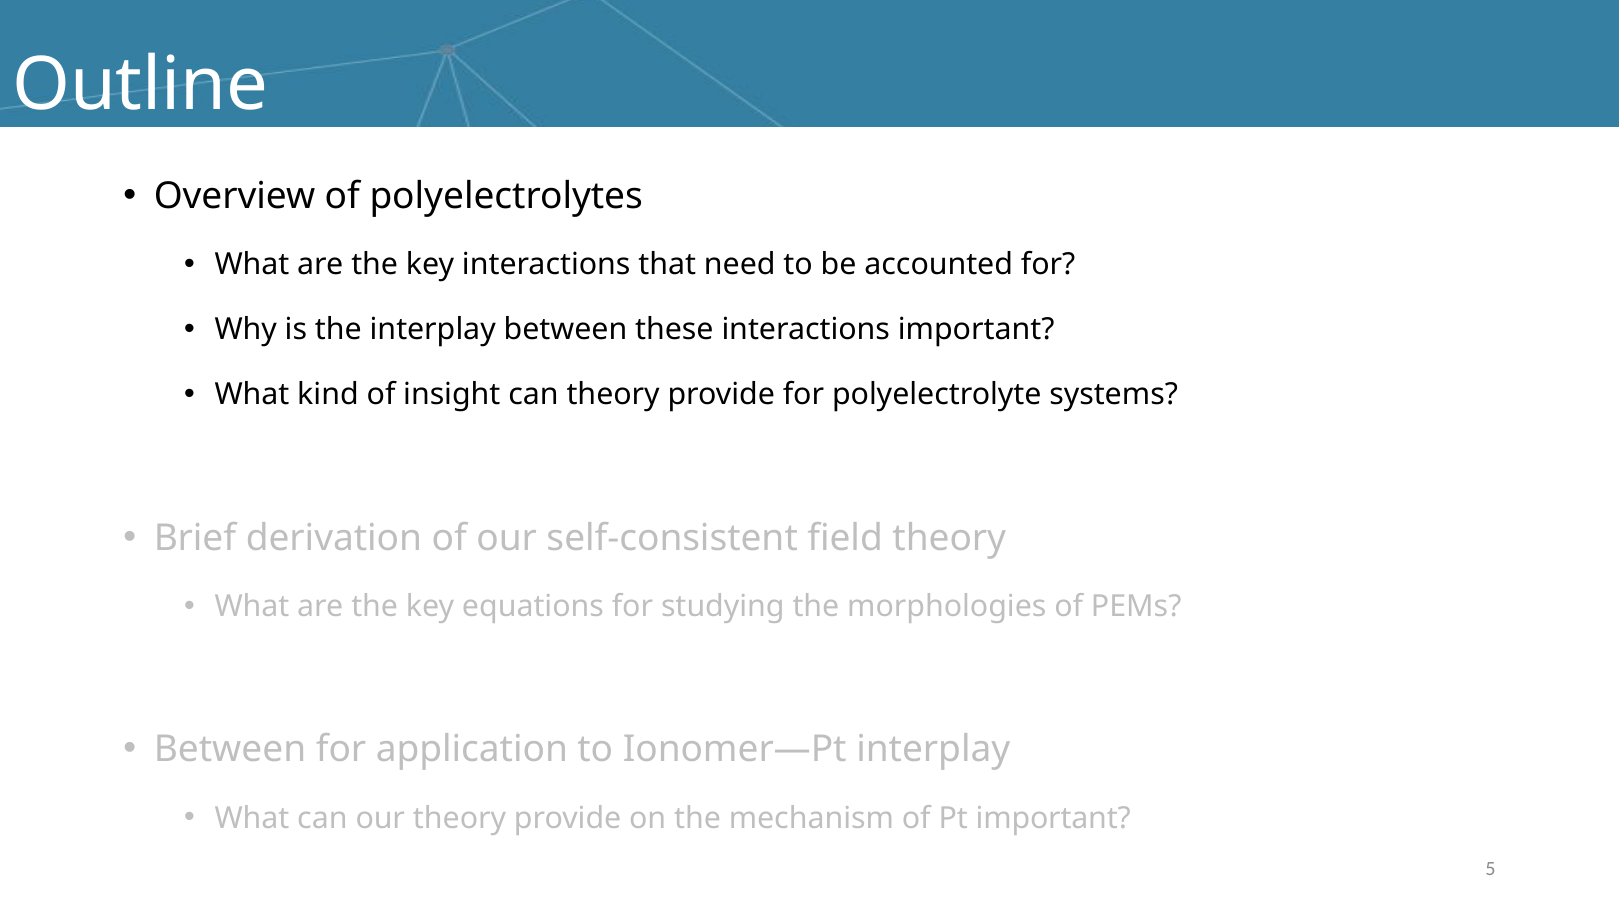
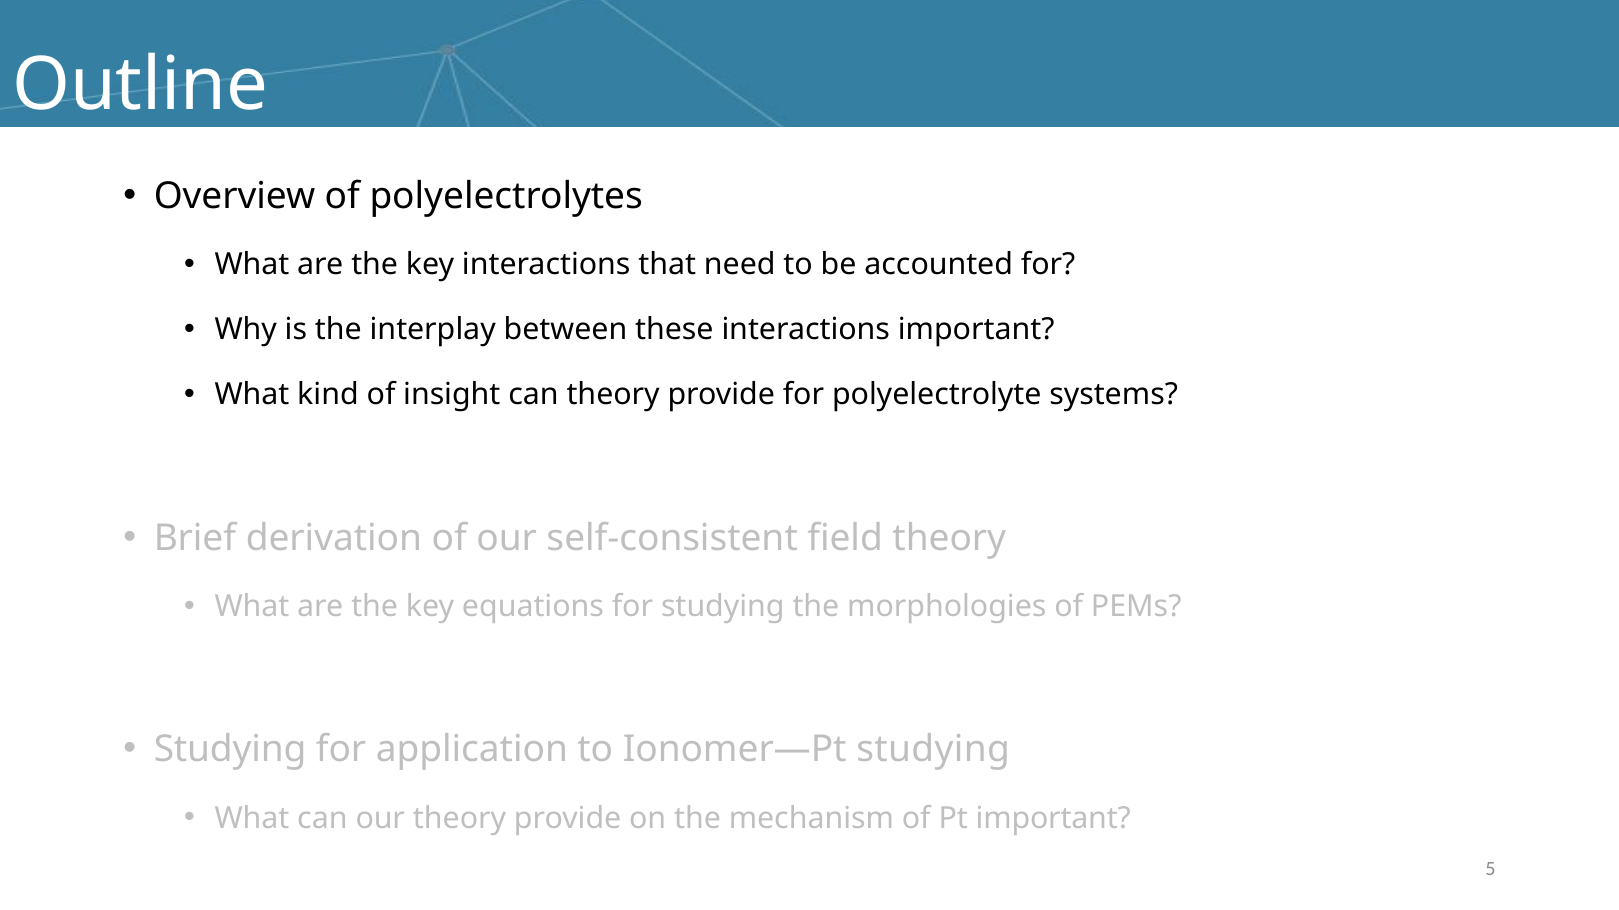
Between at (230, 750): Between -> Studying
Ionomer—Pt interplay: interplay -> studying
